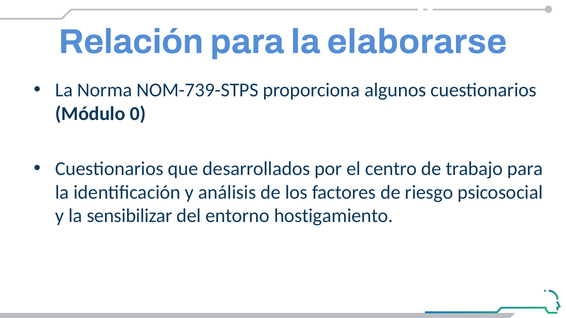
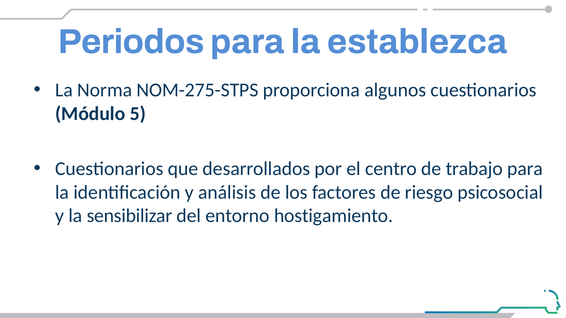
Relación: Relación -> Periodos
elaborarse: elaborarse -> establezca
NOM-739-STPS: NOM-739-STPS -> NOM-275-STPS
0: 0 -> 5
